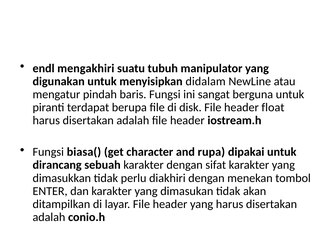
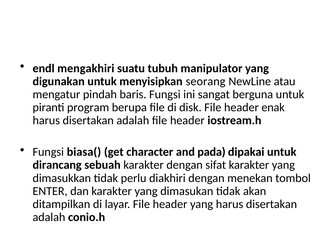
didalam: didalam -> seorang
terdapat: terdapat -> program
float: float -> enak
rupa: rupa -> pada
